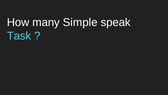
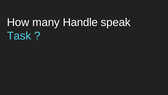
Simple: Simple -> Handle
